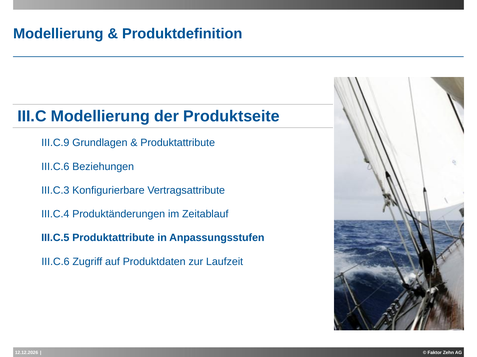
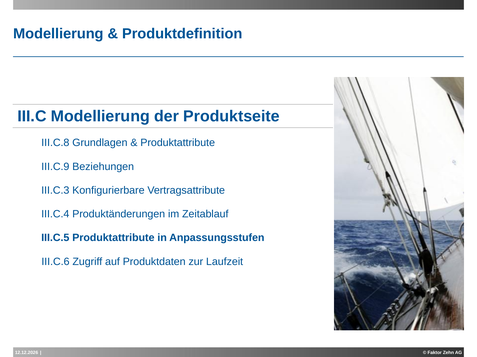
III.C.9: III.C.9 -> III.C.8
III.C.6 at (55, 167): III.C.6 -> III.C.9
